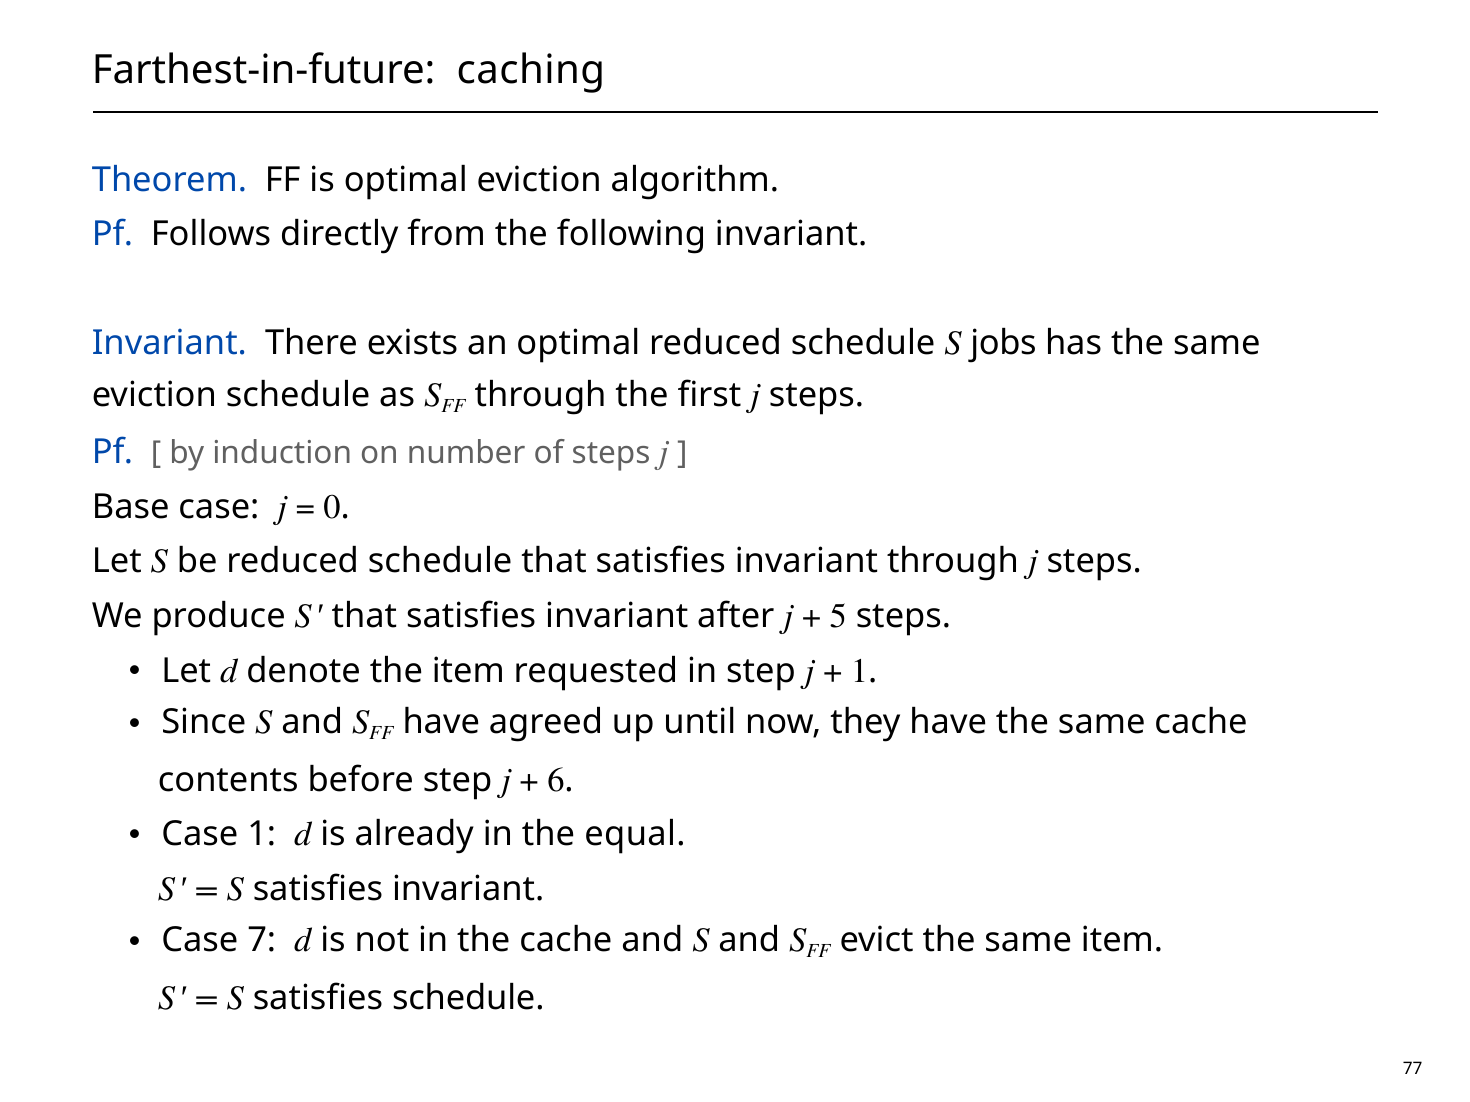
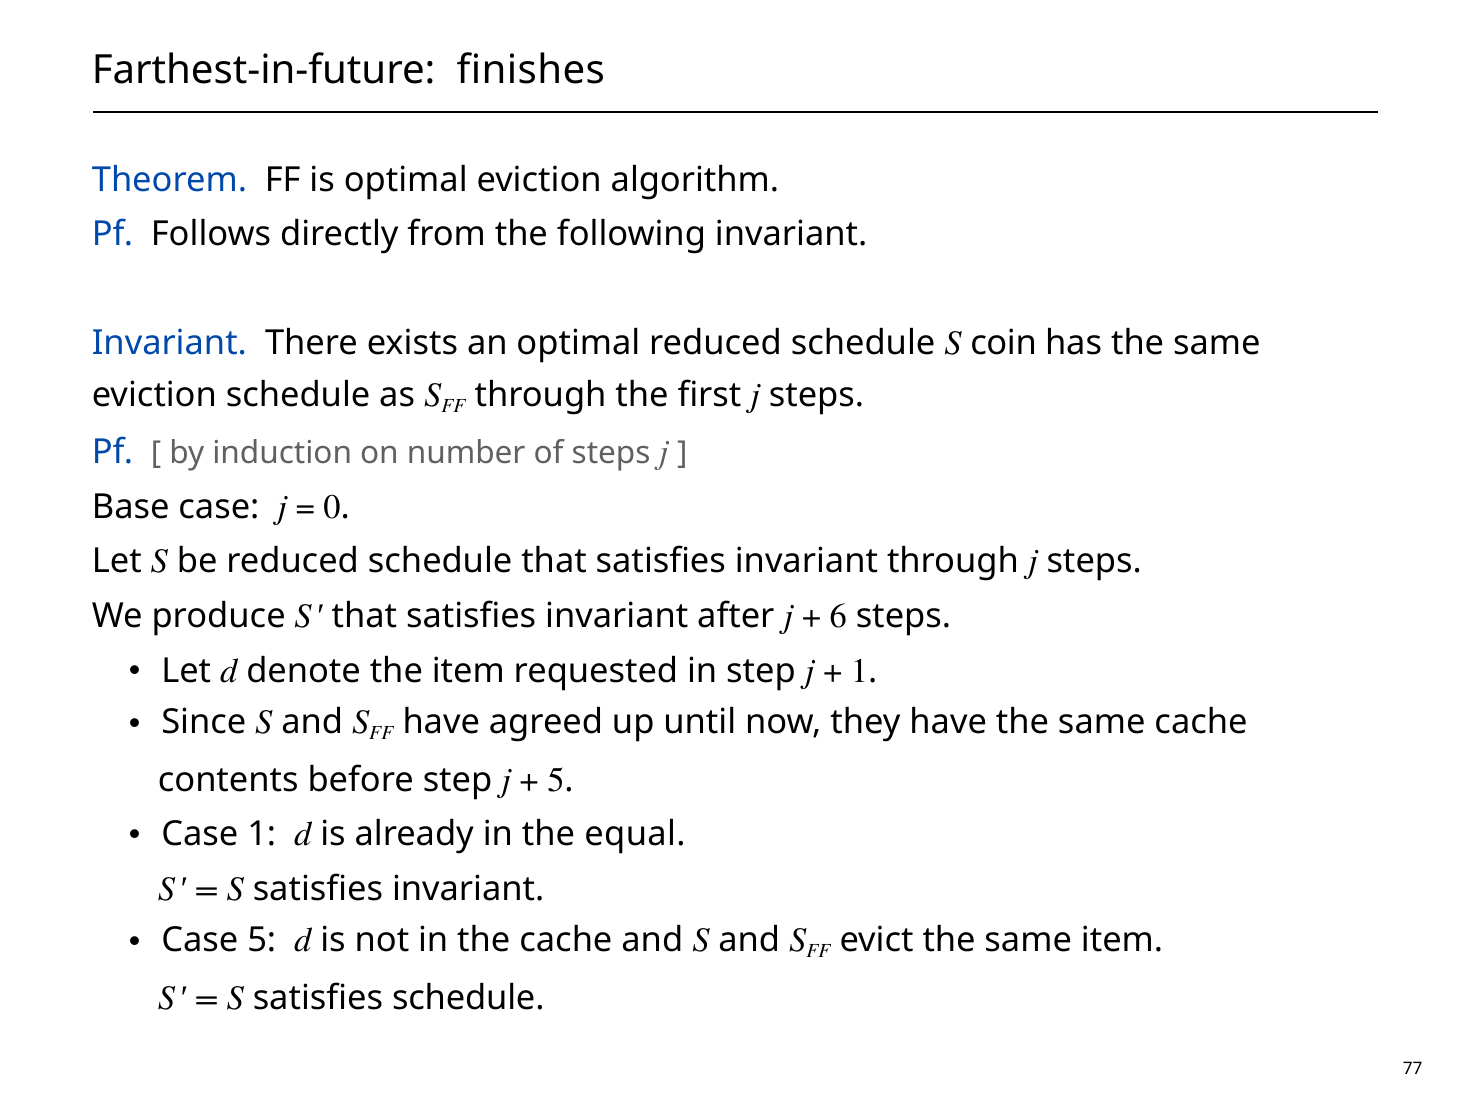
caching: caching -> finishes
jobs: jobs -> coin
5: 5 -> 6
6 at (556, 780): 6 -> 5
Case 7: 7 -> 5
